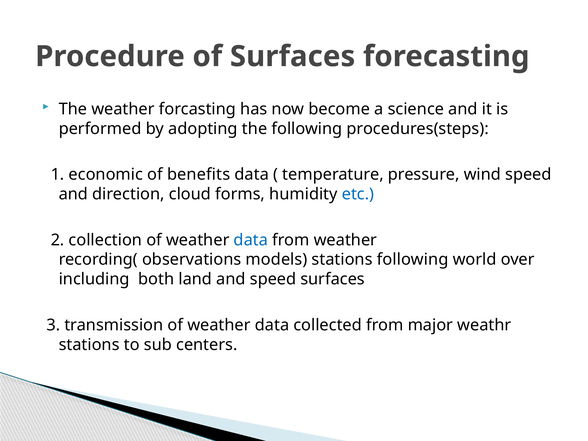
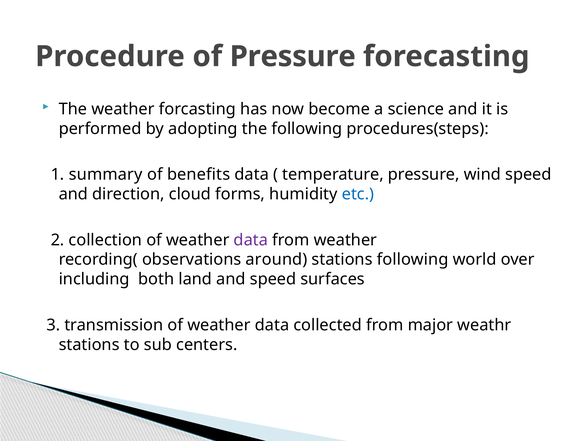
of Surfaces: Surfaces -> Pressure
economic: economic -> summary
data at (251, 240) colour: blue -> purple
models: models -> around
